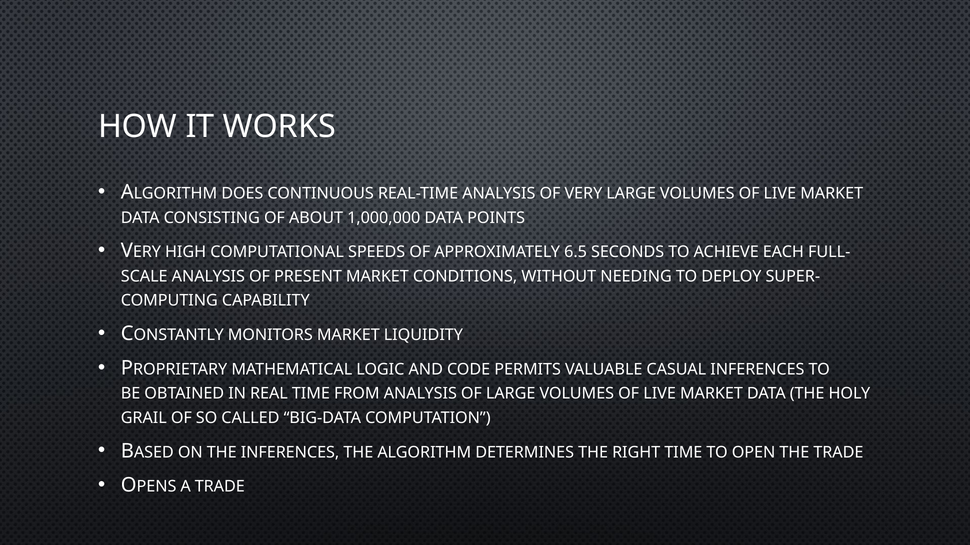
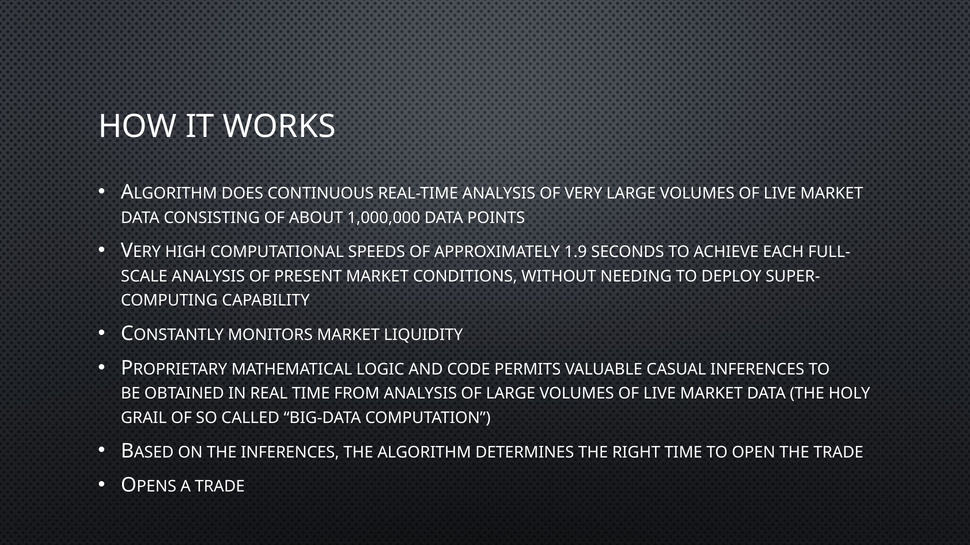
6.5: 6.5 -> 1.9
